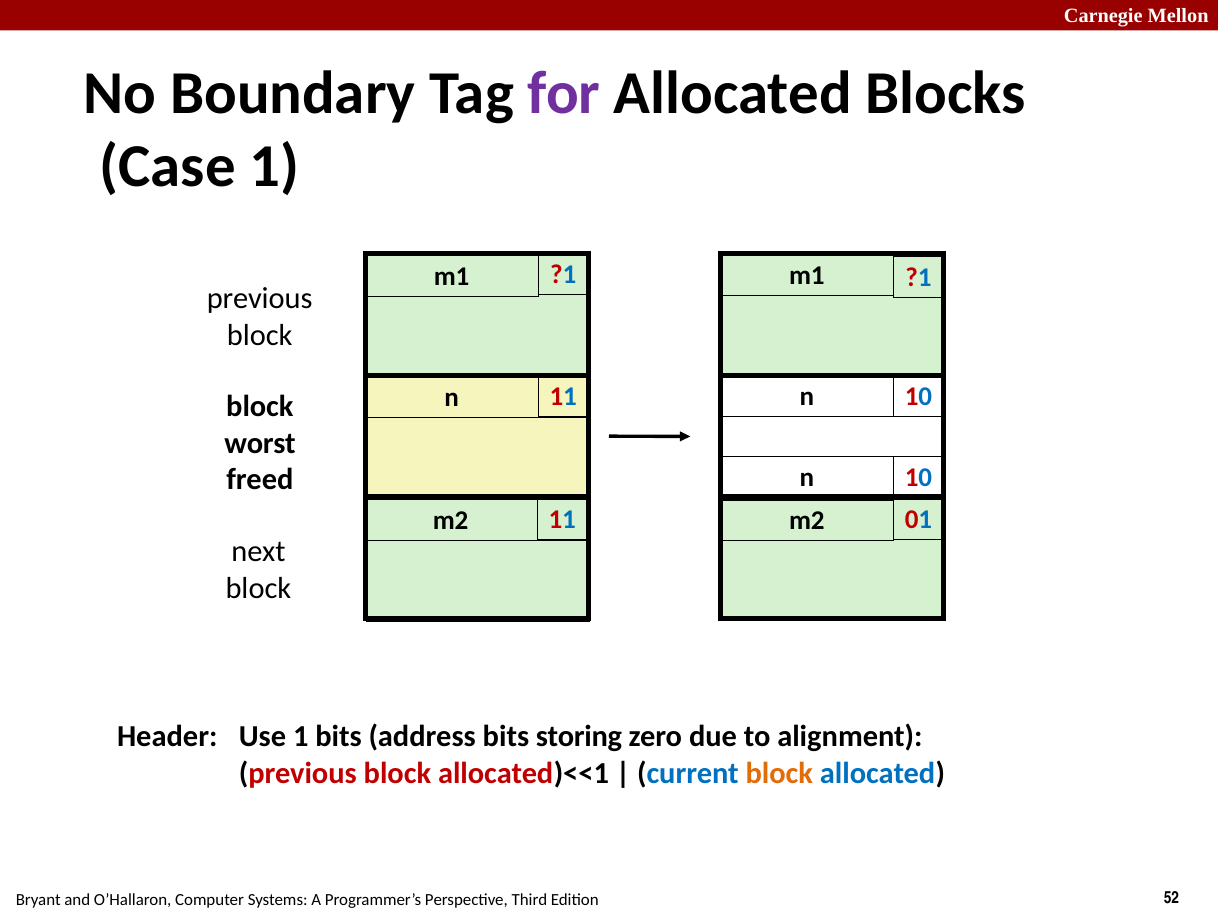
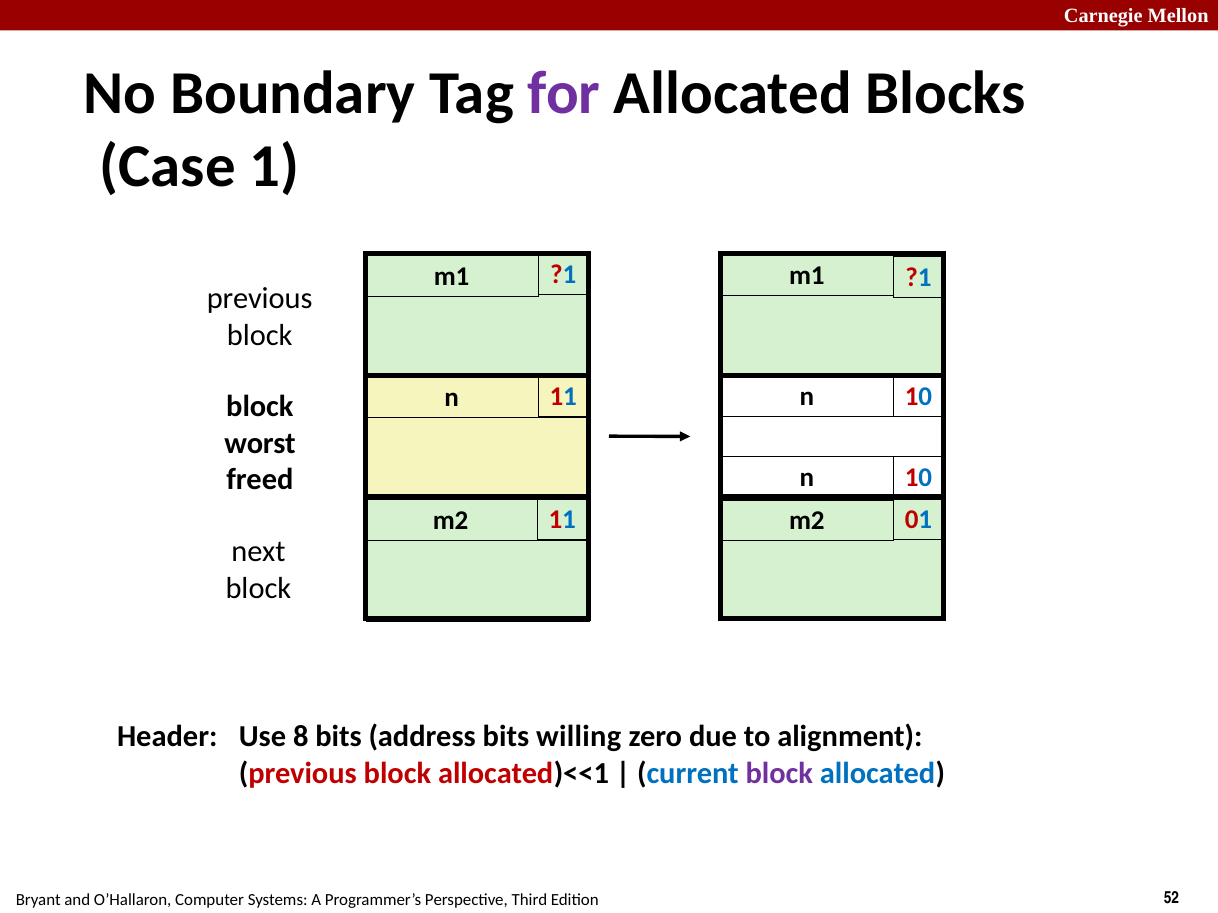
Use 1: 1 -> 8
storing: storing -> willing
block at (779, 773) colour: orange -> purple
